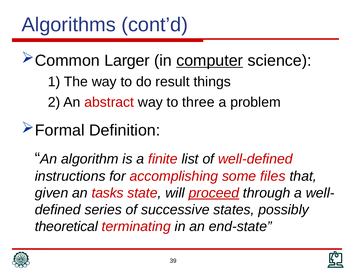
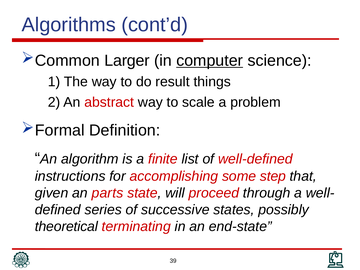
three: three -> scale
files: files -> step
tasks: tasks -> parts
proceed underline: present -> none
